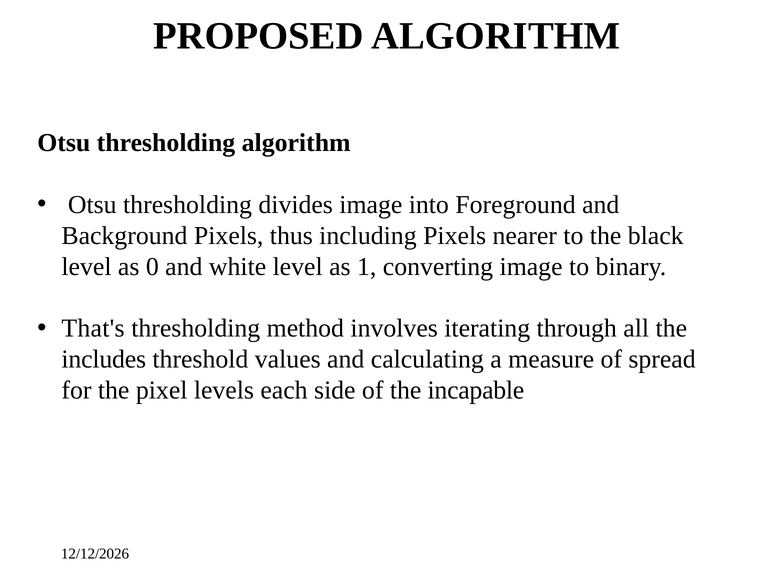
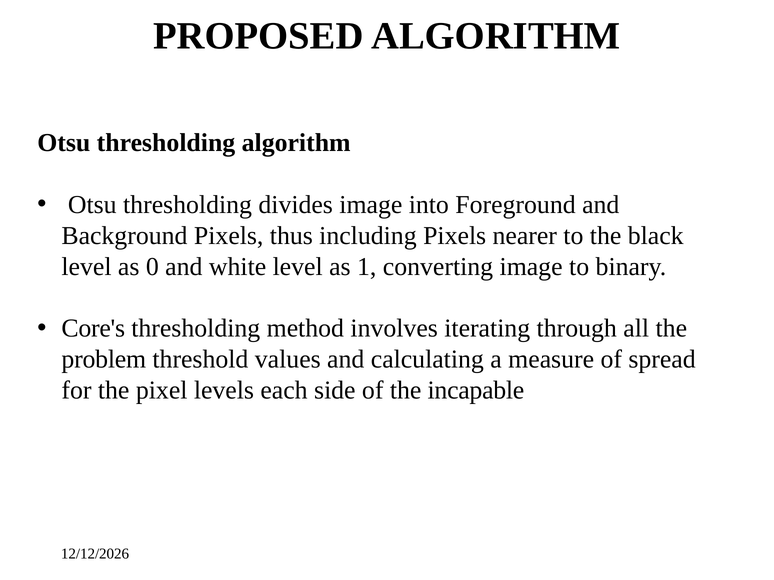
That's: That's -> Core's
includes: includes -> problem
